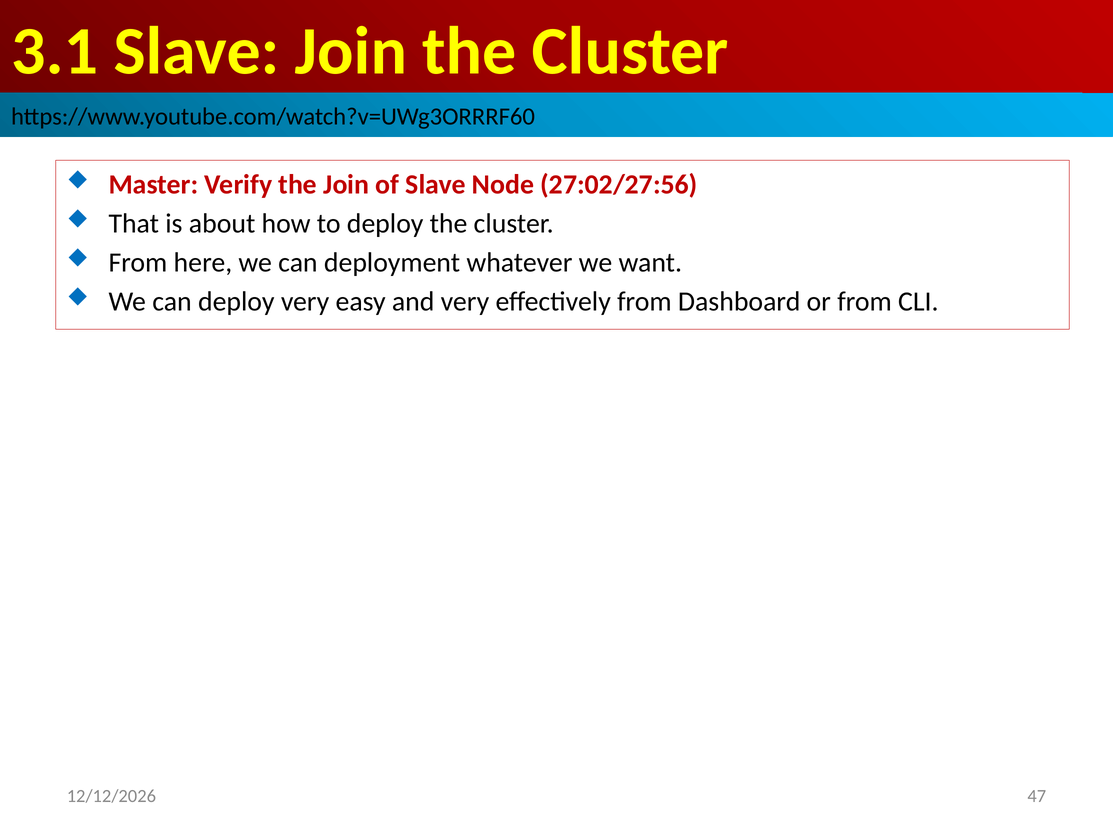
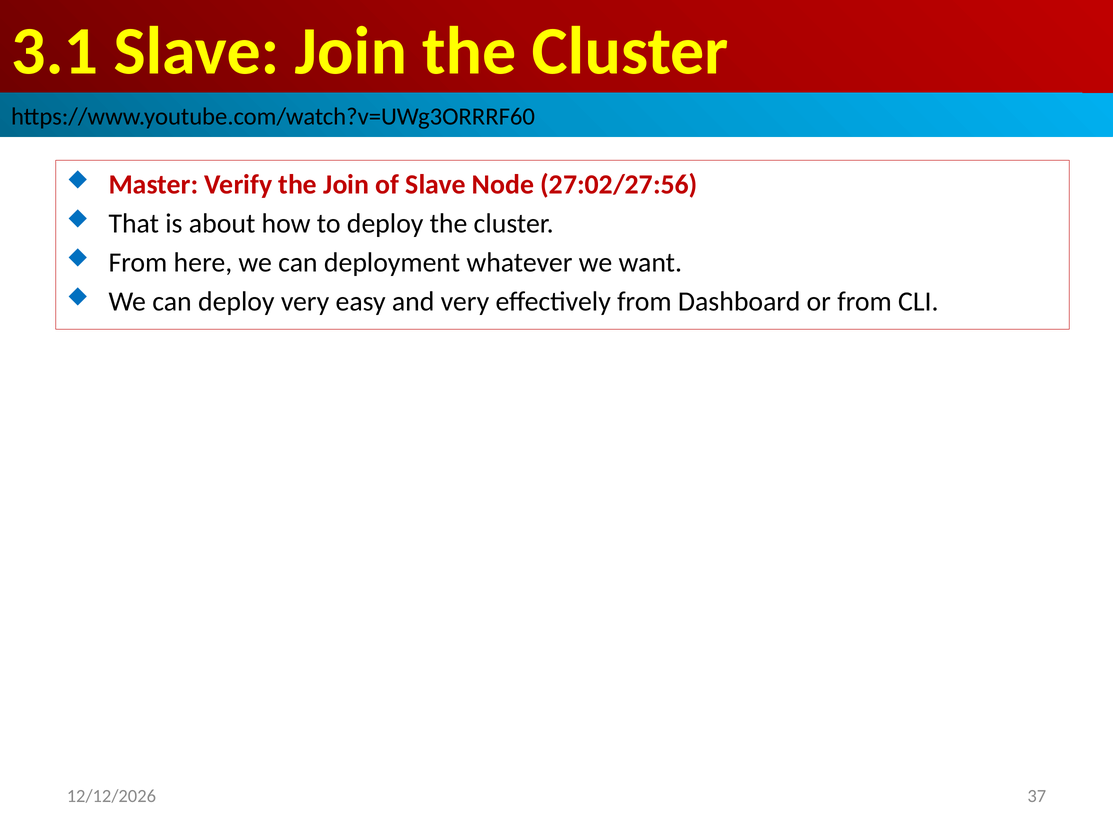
47: 47 -> 37
